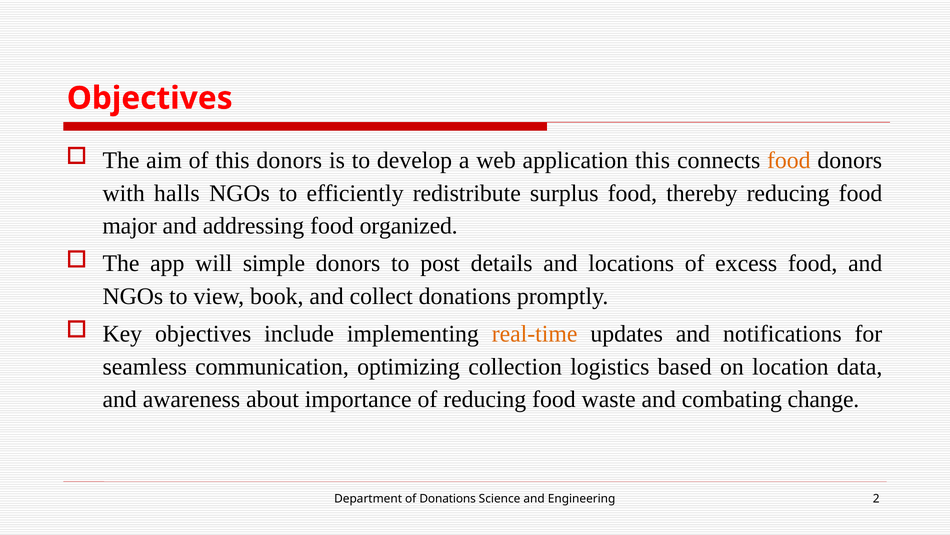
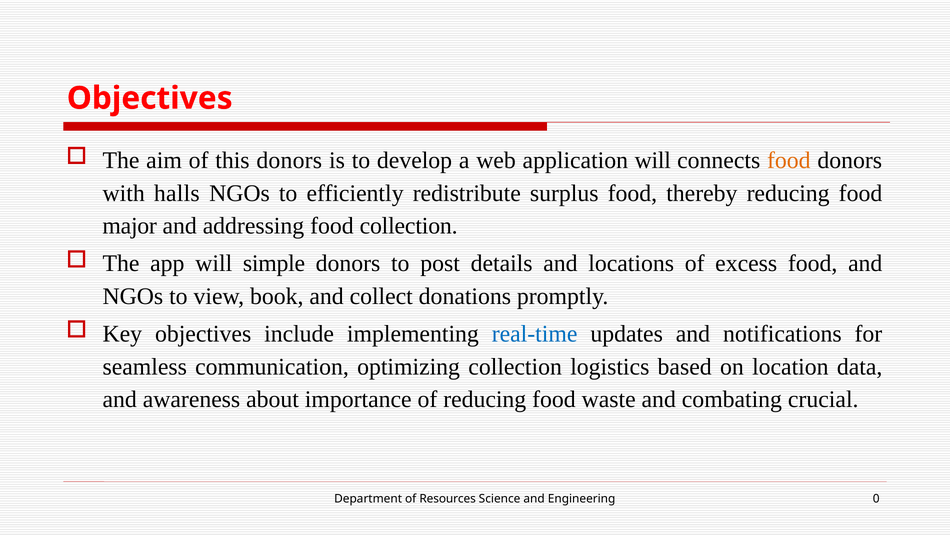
application this: this -> will
food organized: organized -> collection
real-time colour: orange -> blue
change: change -> crucial
of Donations: Donations -> Resources
2: 2 -> 0
